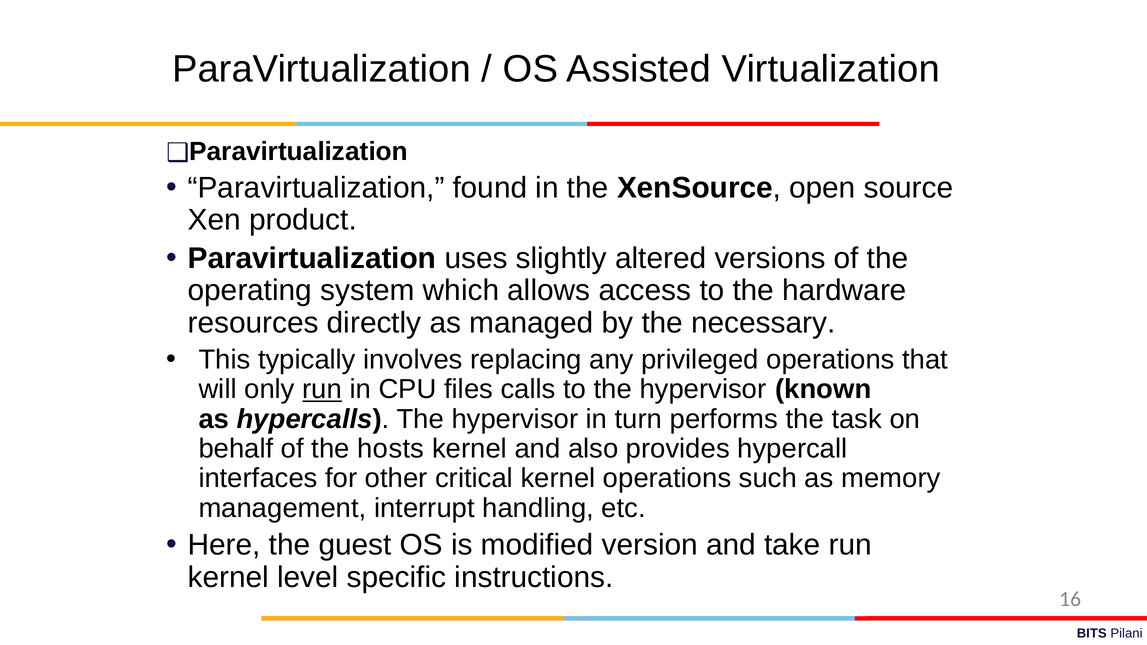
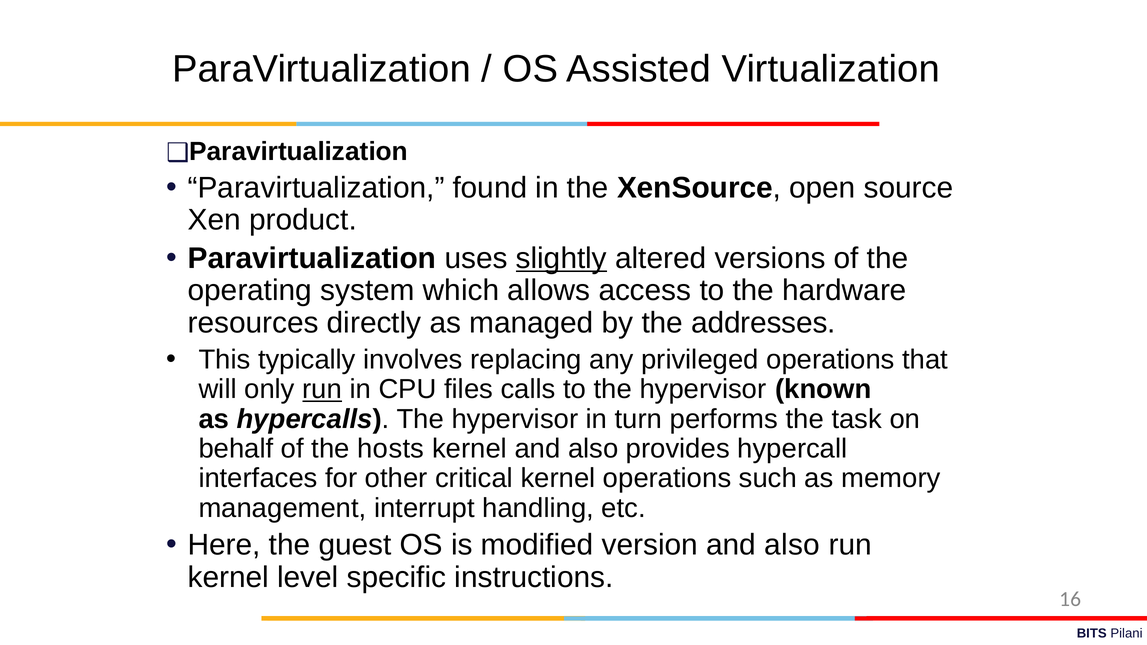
slightly underline: none -> present
necessary: necessary -> addresses
version and take: take -> also
